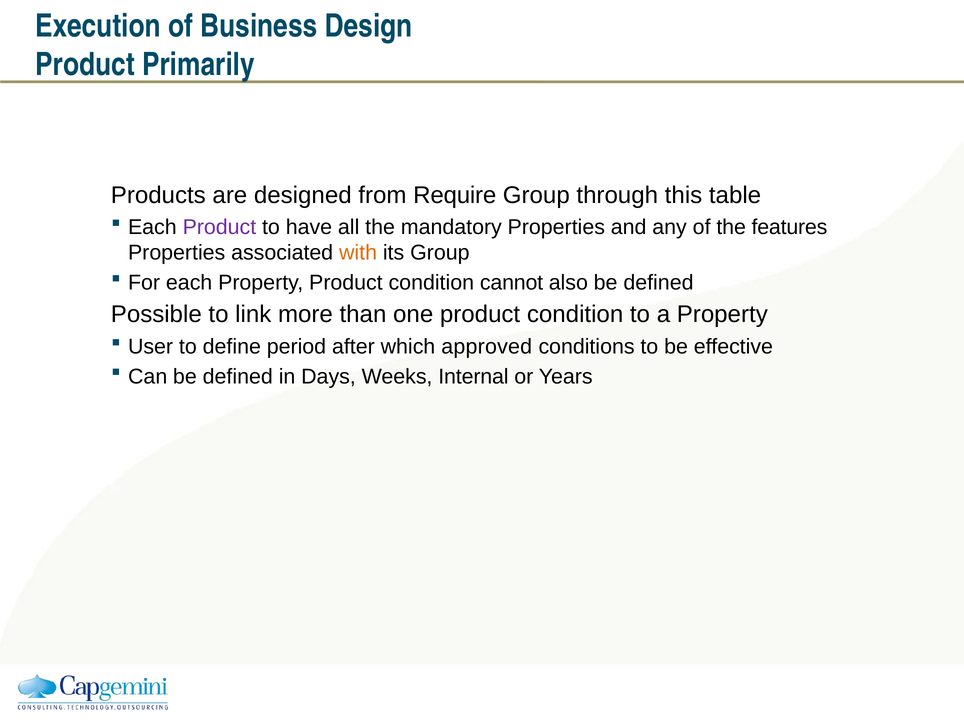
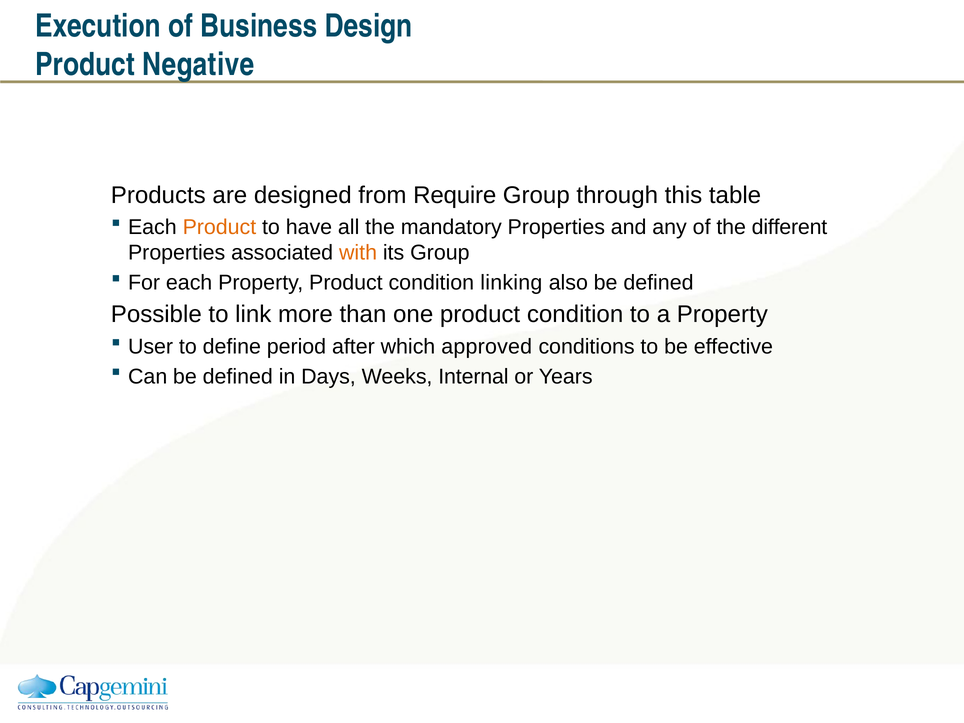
Primarily: Primarily -> Negative
Product at (219, 227) colour: purple -> orange
features: features -> different
cannot: cannot -> linking
